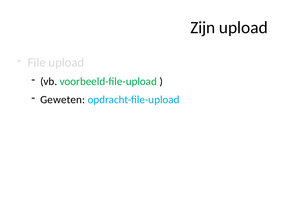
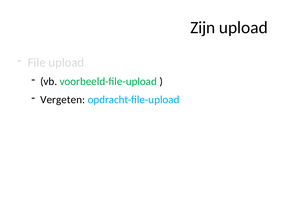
Geweten: Geweten -> Vergeten
